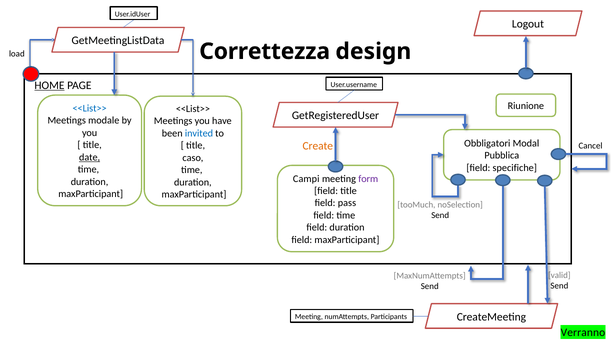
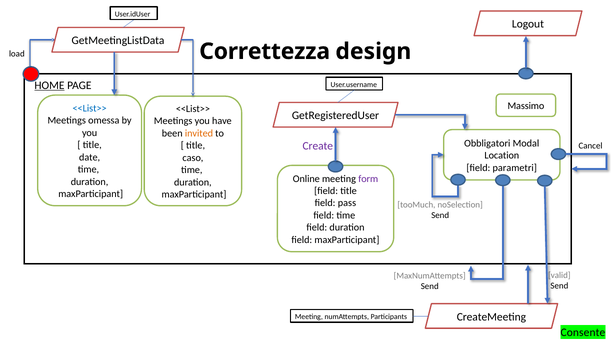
Riunione: Riunione -> Massimo
modale: modale -> omessa
invited colour: blue -> orange
Create colour: orange -> purple
Pubblica: Pubblica -> Location
date underline: present -> none
specifiche: specifiche -> parametri
Campi: Campi -> Online
Verranno: Verranno -> Consente
